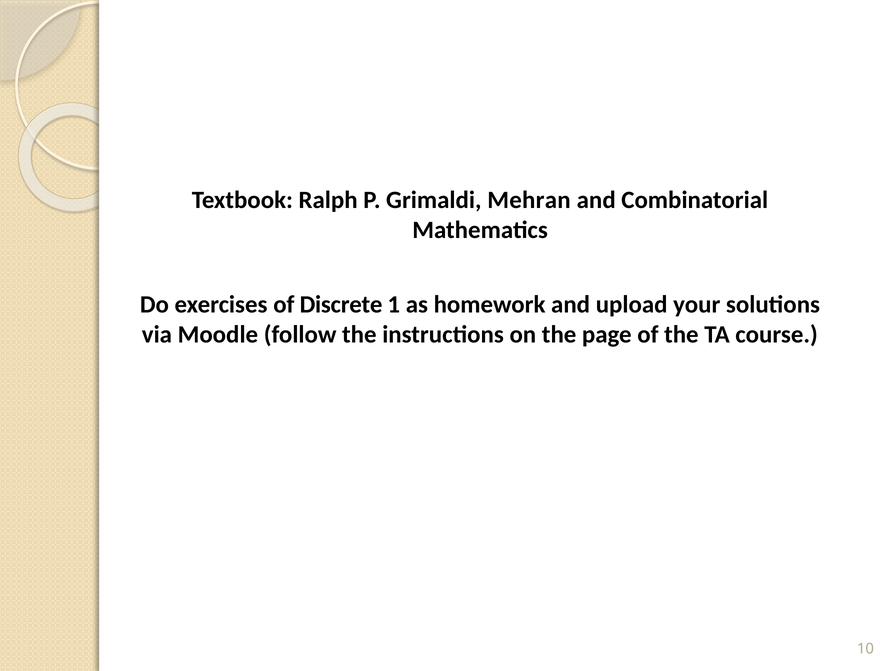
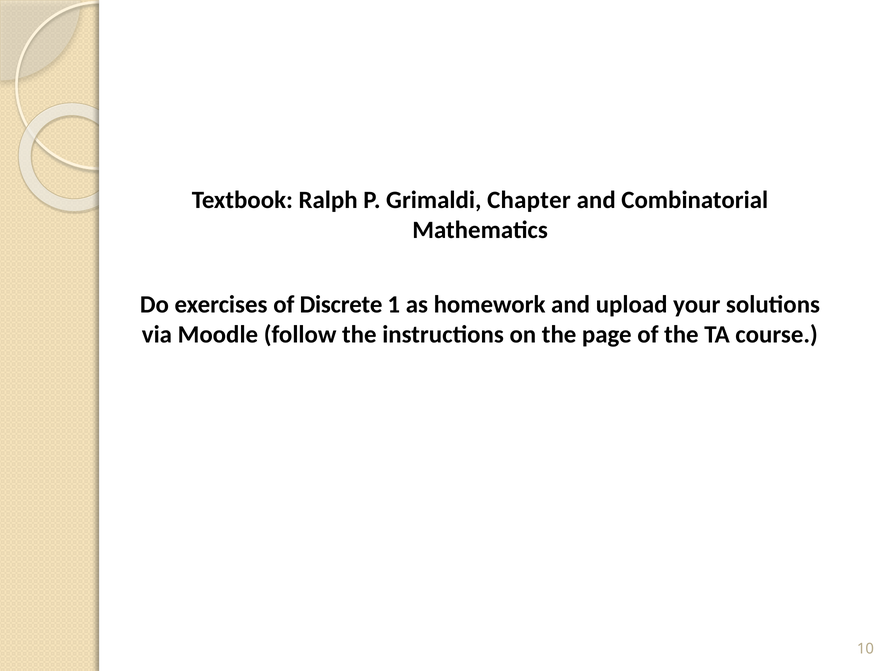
Mehran: Mehran -> Chapter
